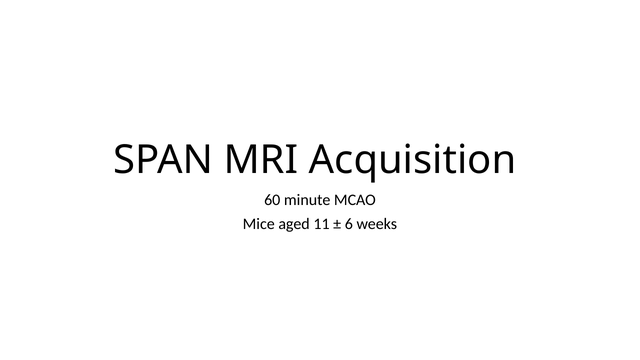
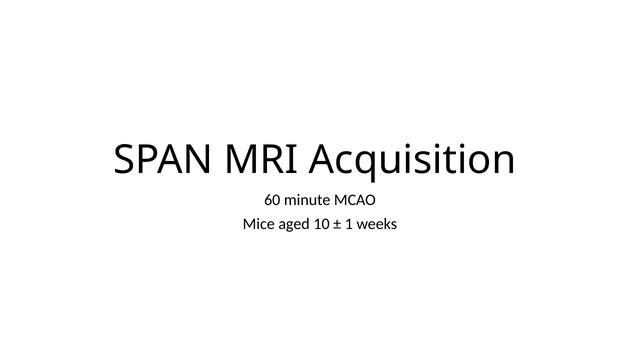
11: 11 -> 10
6: 6 -> 1
